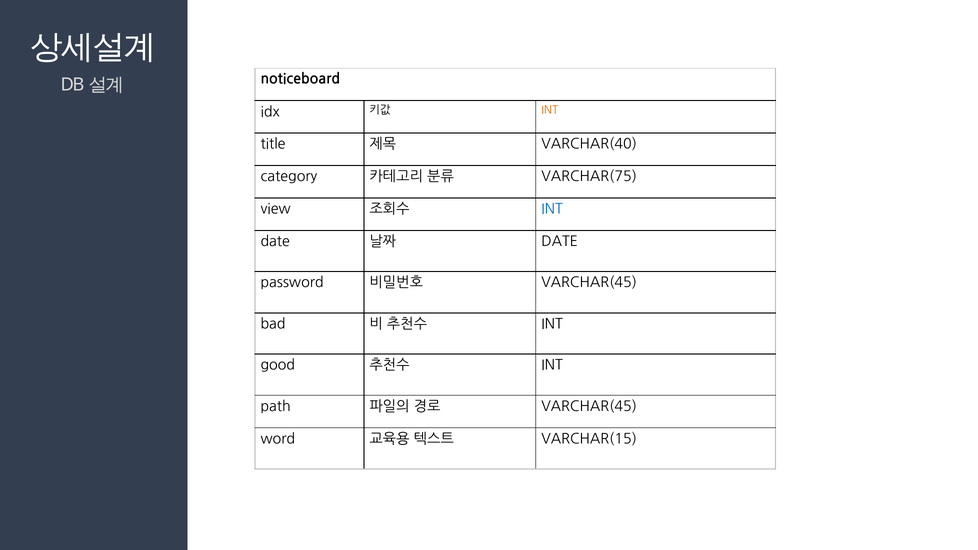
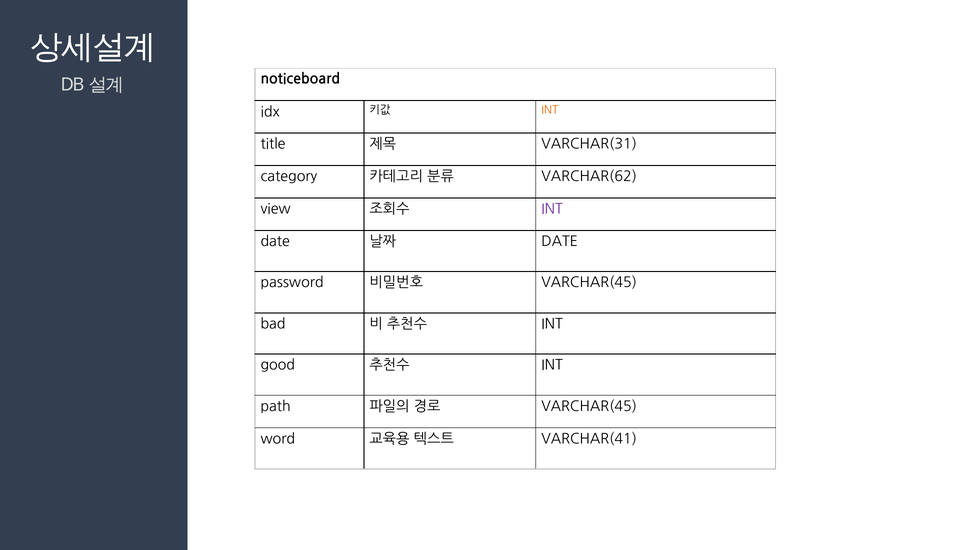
VARCHAR(40: VARCHAR(40 -> VARCHAR(31
VARCHAR(75: VARCHAR(75 -> VARCHAR(62
INT at (552, 209) colour: blue -> purple
VARCHAR(15: VARCHAR(15 -> VARCHAR(41
